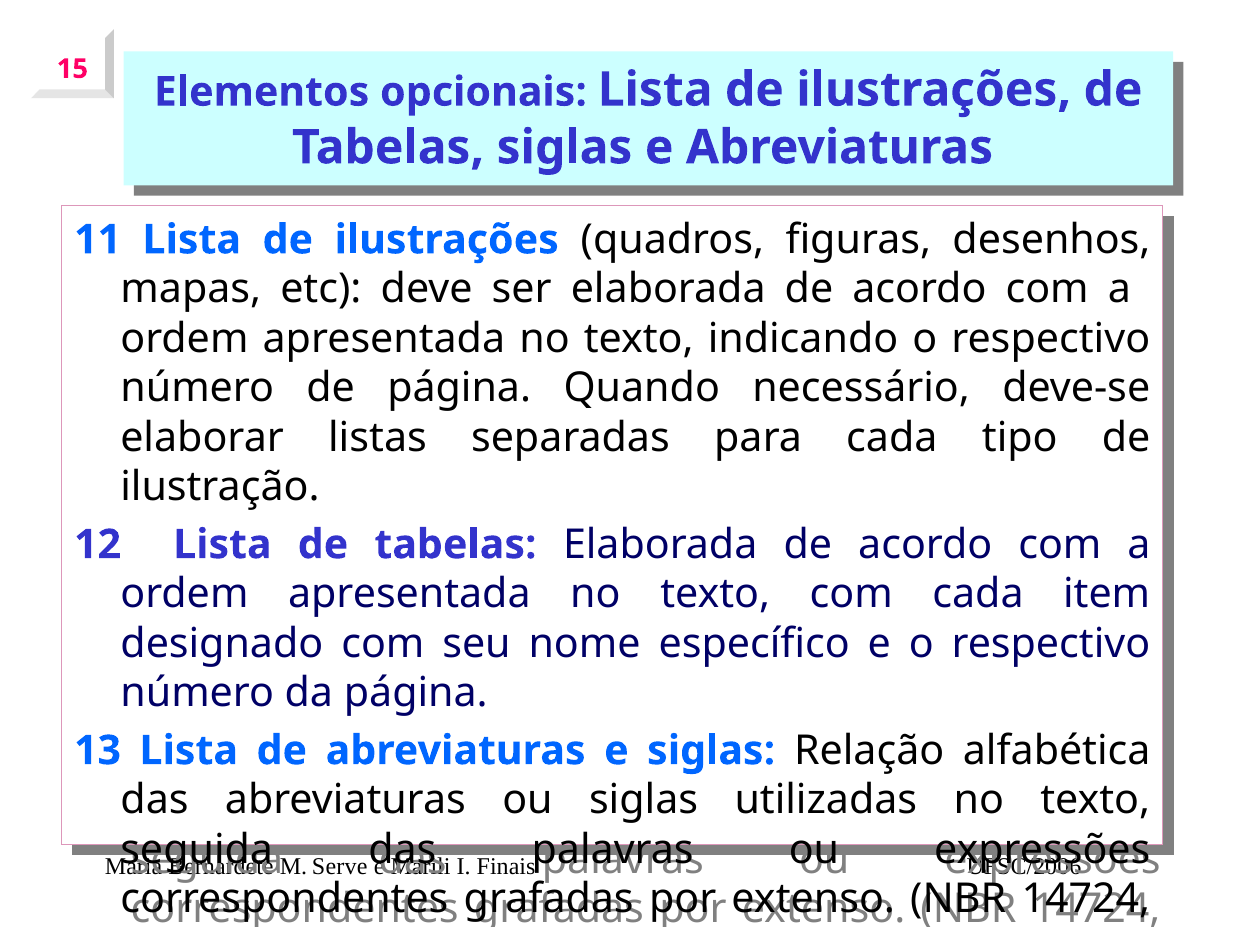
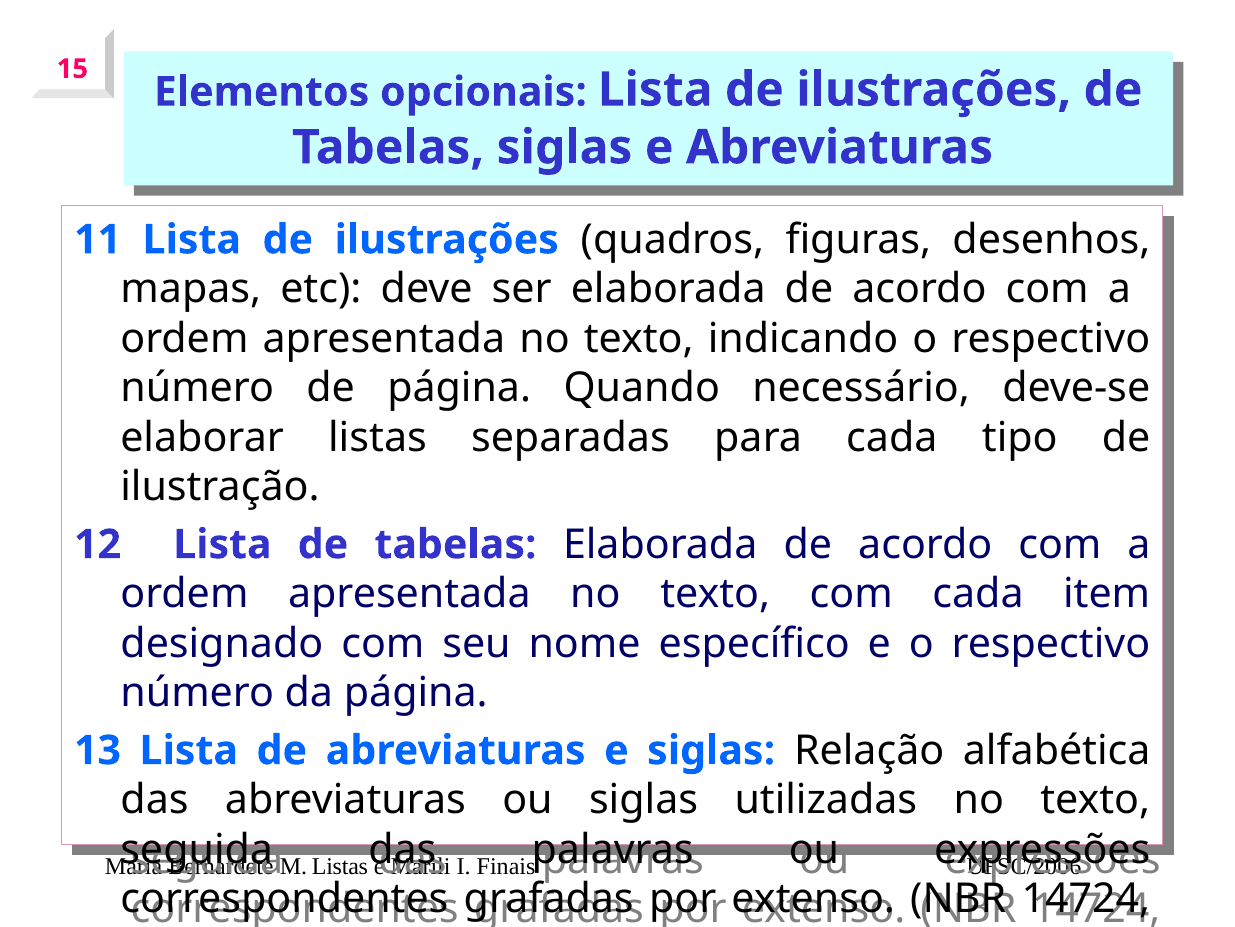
M Serve: Serve -> Listas
